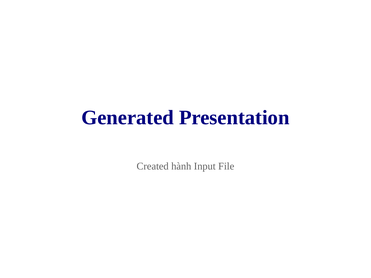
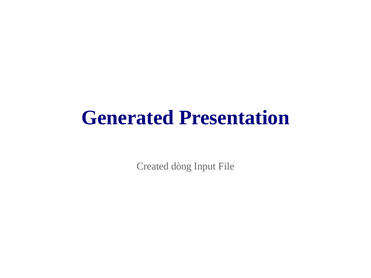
hành: hành -> dòng
